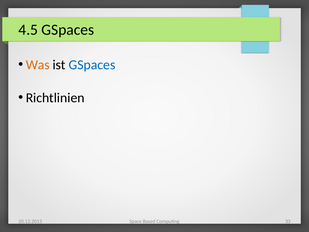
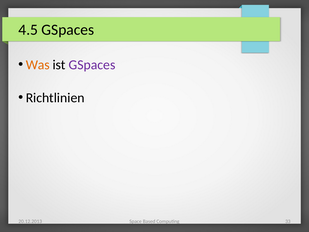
GSpaces at (92, 65) colour: blue -> purple
